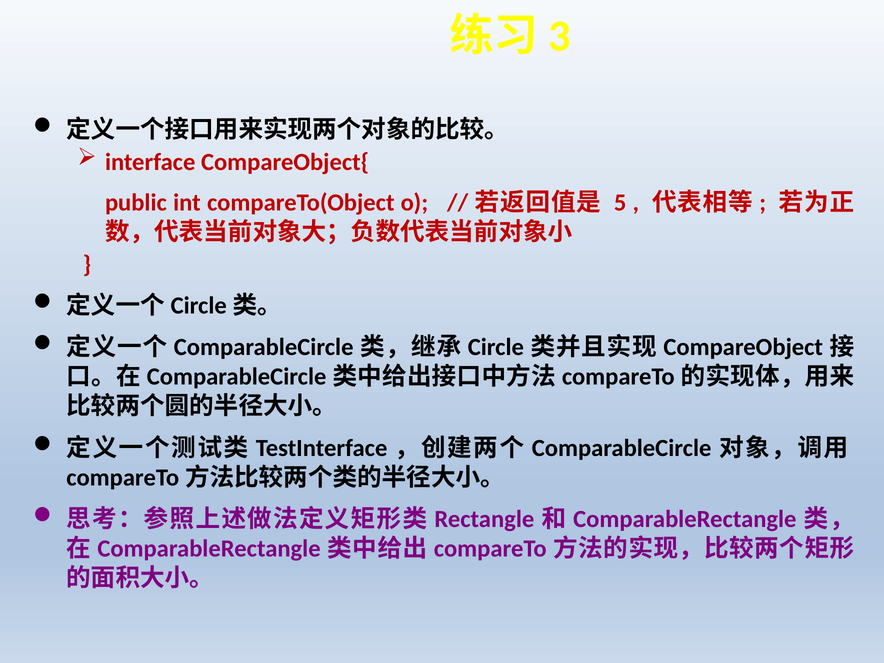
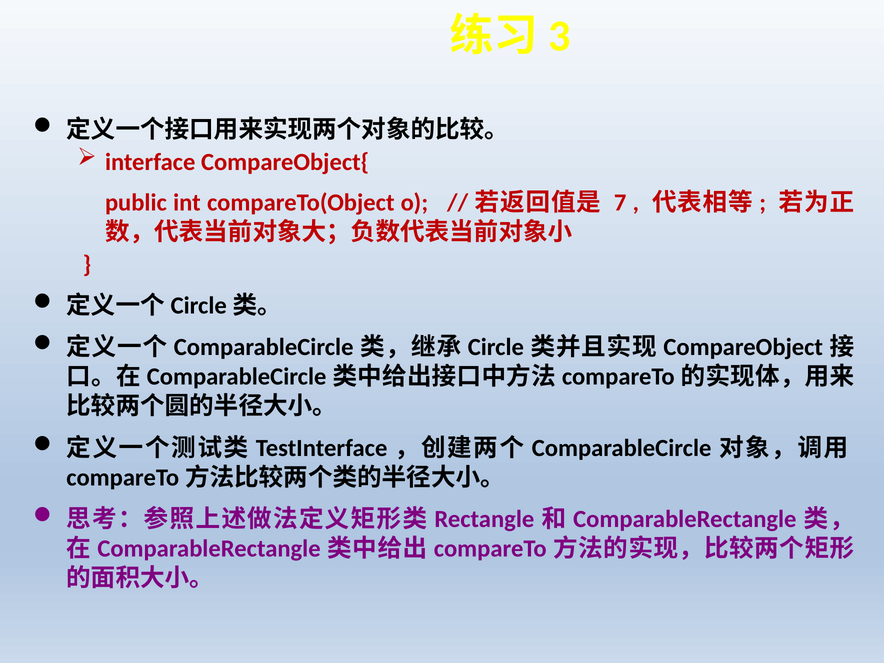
5: 5 -> 7
